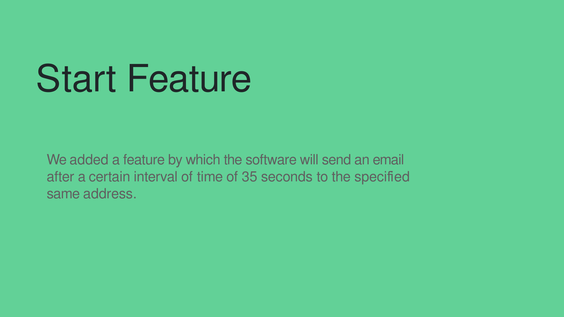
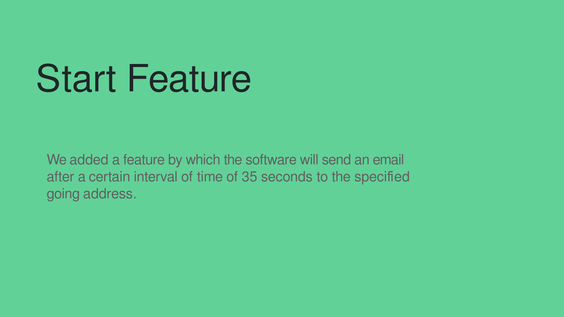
same: same -> going
